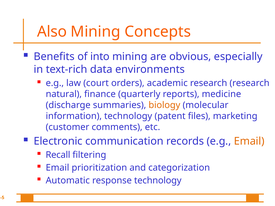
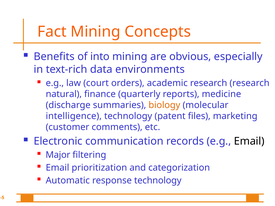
Also: Also -> Fact
information: information -> intelligence
Email at (249, 141) colour: orange -> black
Recall: Recall -> Major
